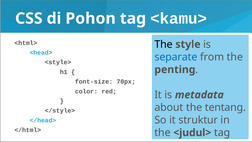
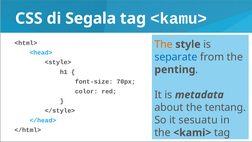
Pohon: Pohon -> Segala
The at (164, 44) colour: black -> orange
struktur: struktur -> sesuatu
<judul>: <judul> -> <kami>
